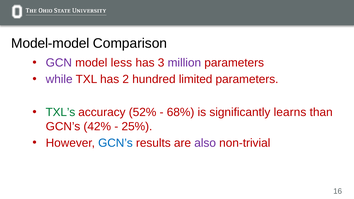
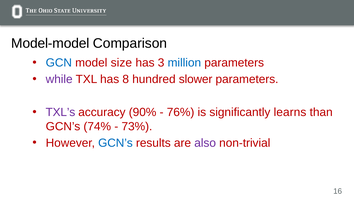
GCN colour: purple -> blue
less: less -> size
million colour: purple -> blue
2: 2 -> 8
limited: limited -> slower
TXL’s colour: green -> purple
52%: 52% -> 90%
68%: 68% -> 76%
42%: 42% -> 74%
25%: 25% -> 73%
